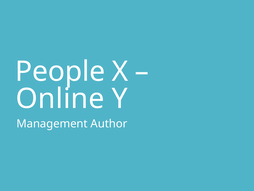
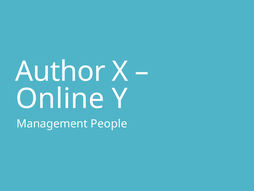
People: People -> Author
Author: Author -> People
